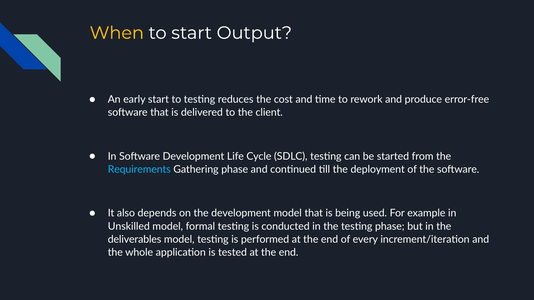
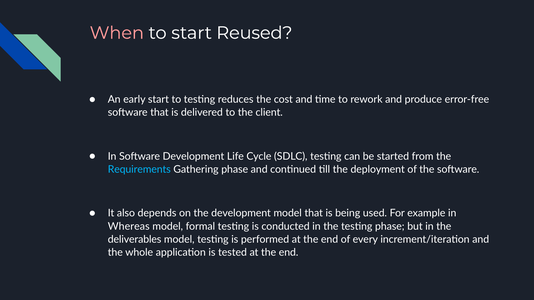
When colour: yellow -> pink
Output: Output -> Reused
Unskilled: Unskilled -> Whereas
